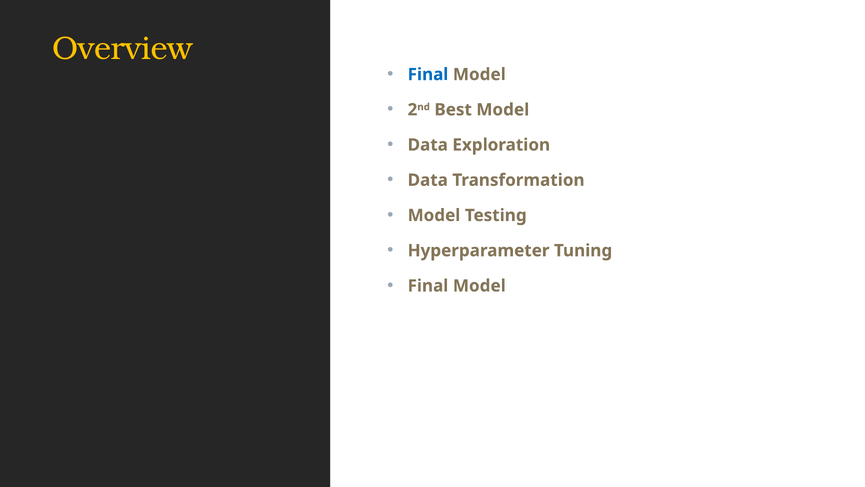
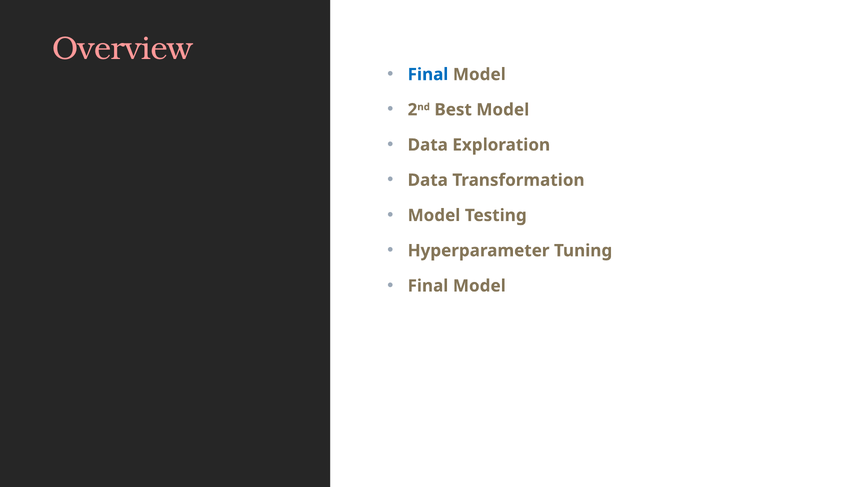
Overview colour: yellow -> pink
